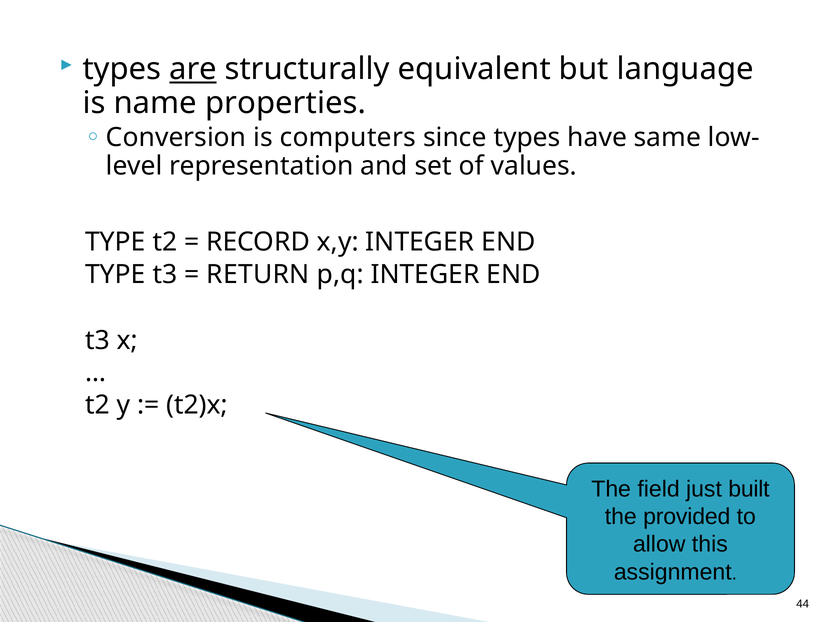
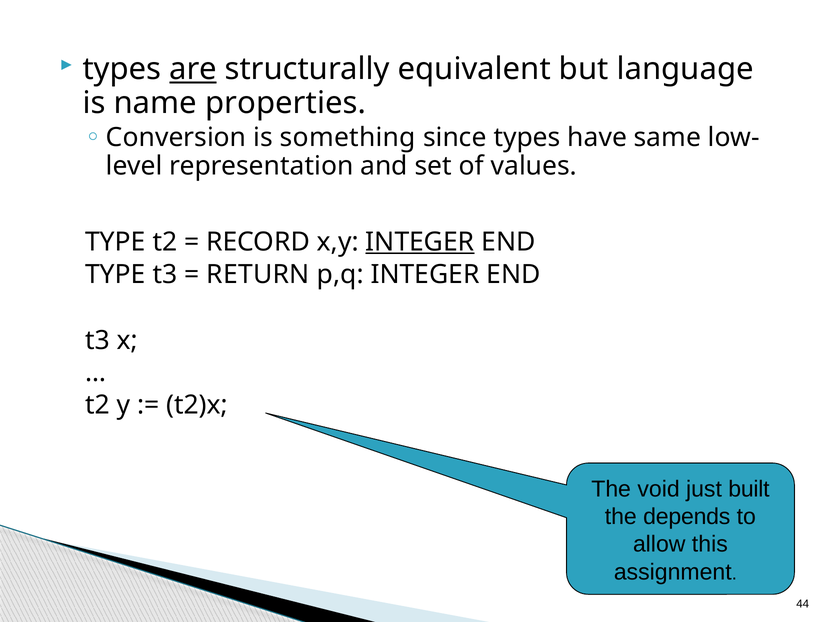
computers: computers -> something
INTEGER at (420, 242) underline: none -> present
field: field -> void
provided: provided -> depends
